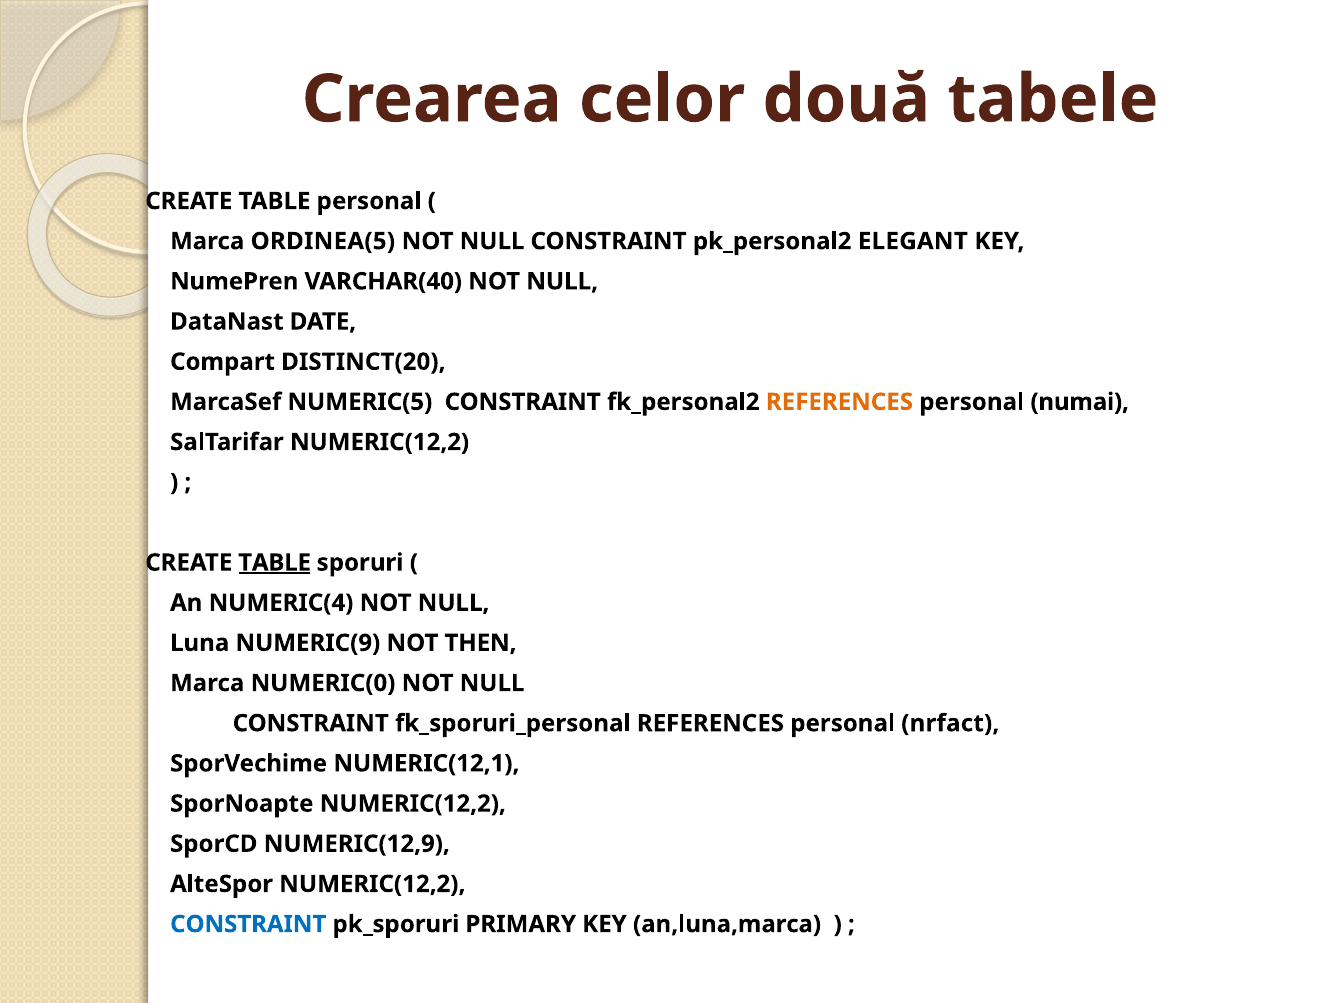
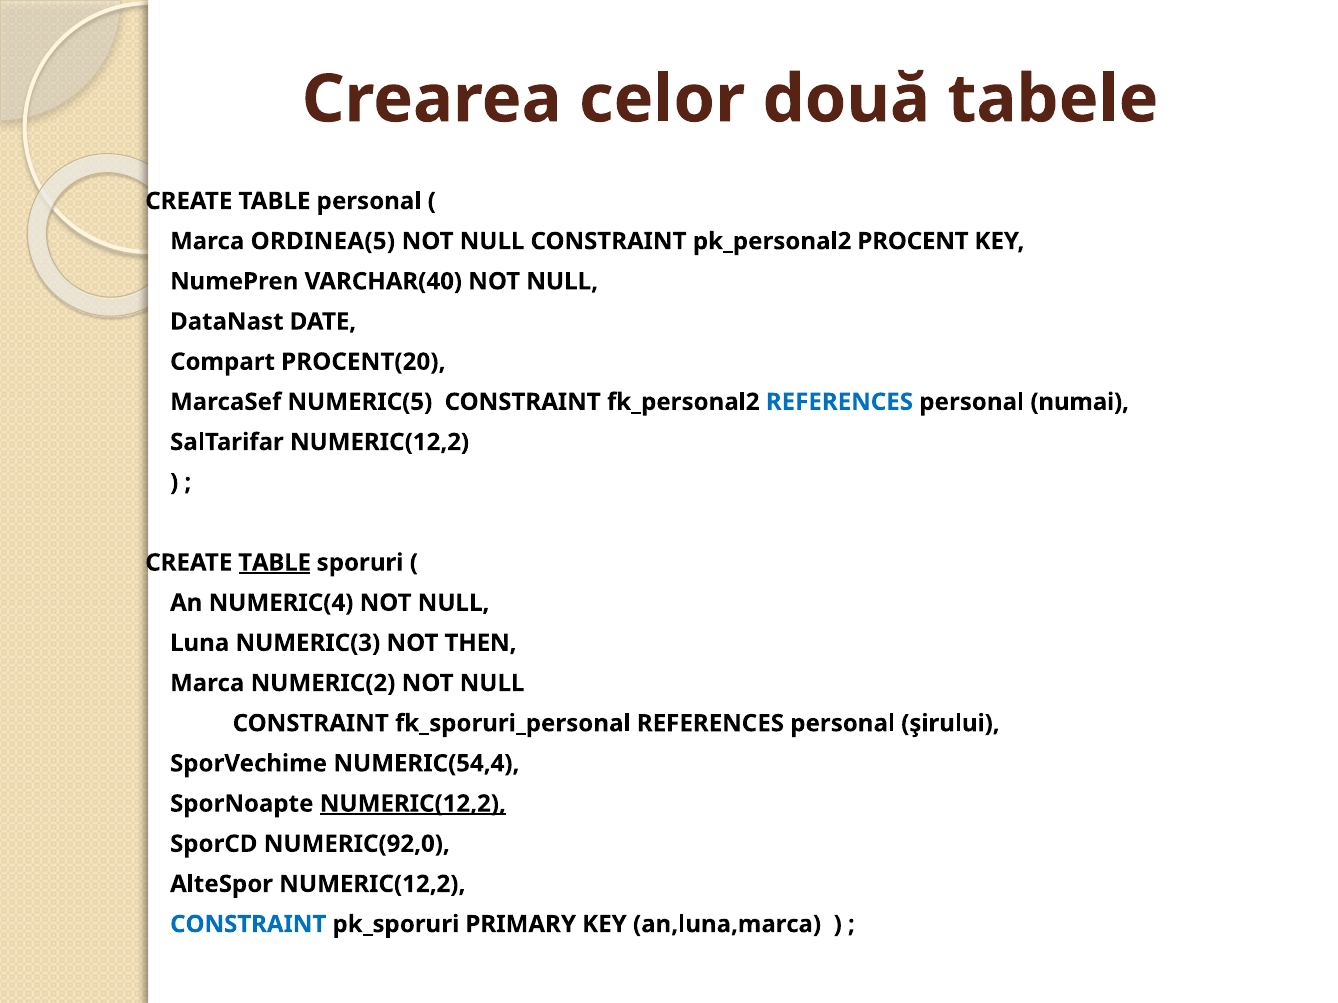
ELEGANT: ELEGANT -> PROCENT
DISTINCT(20: DISTINCT(20 -> PROCENT(20
REFERENCES at (839, 402) colour: orange -> blue
NUMERIC(9: NUMERIC(9 -> NUMERIC(3
NUMERIC(0: NUMERIC(0 -> NUMERIC(2
nrfact: nrfact -> şirului
NUMERIC(12,1: NUMERIC(12,1 -> NUMERIC(54,4
NUMERIC(12,2 at (413, 804) underline: none -> present
NUMERIC(12,9: NUMERIC(12,9 -> NUMERIC(92,0
